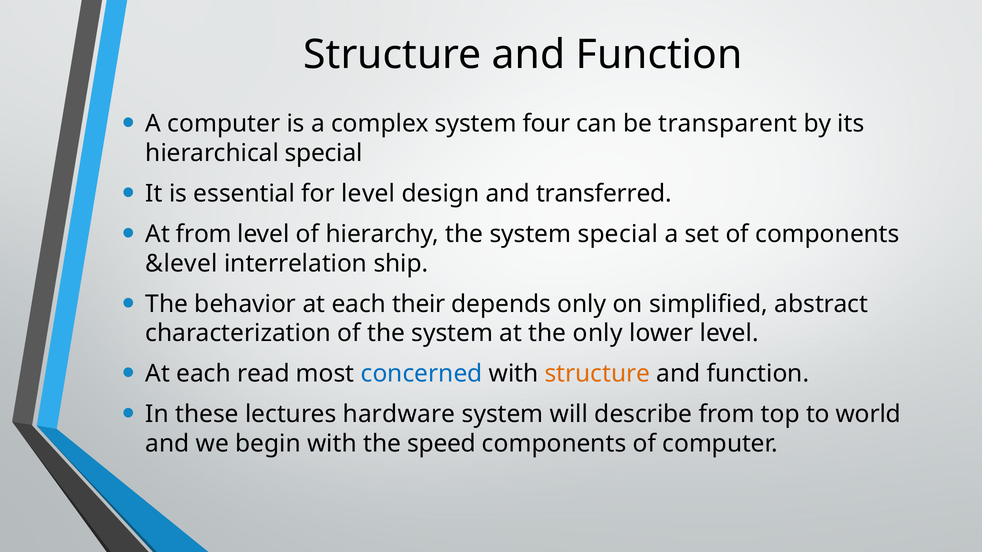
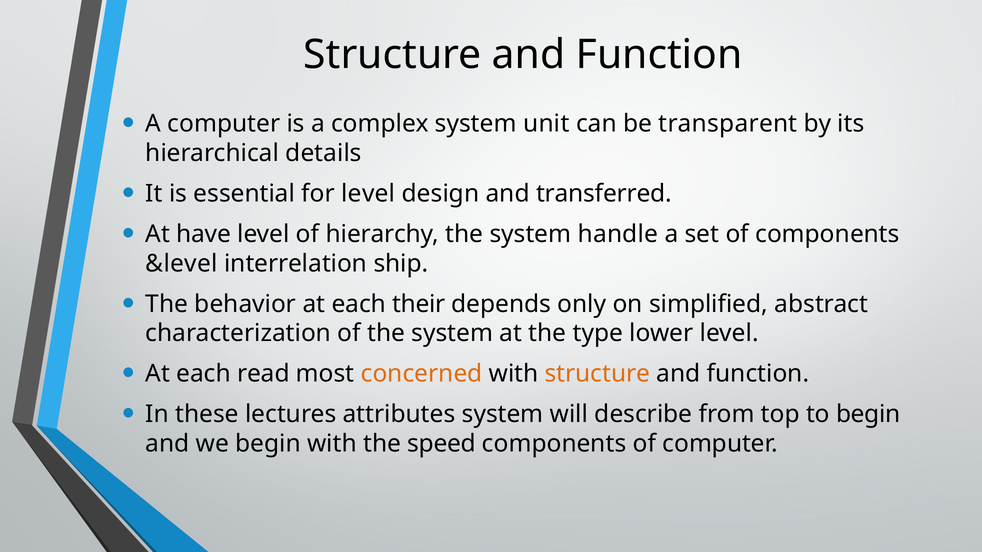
four: four -> unit
hierarchical special: special -> details
At from: from -> have
system special: special -> handle
the only: only -> type
concerned colour: blue -> orange
hardware: hardware -> attributes
to world: world -> begin
